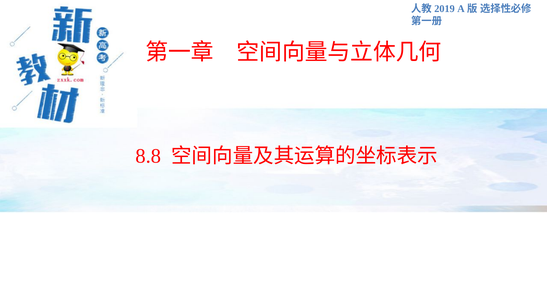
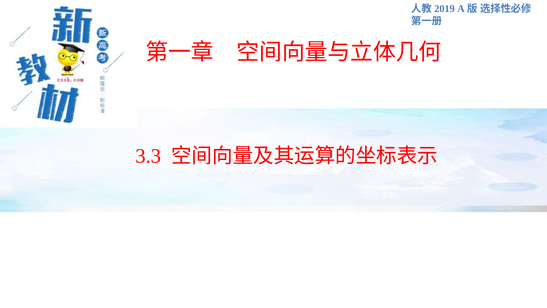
8.8: 8.8 -> 3.3
